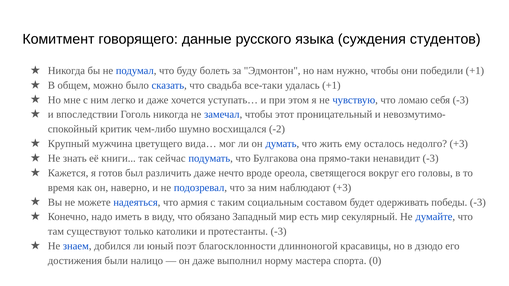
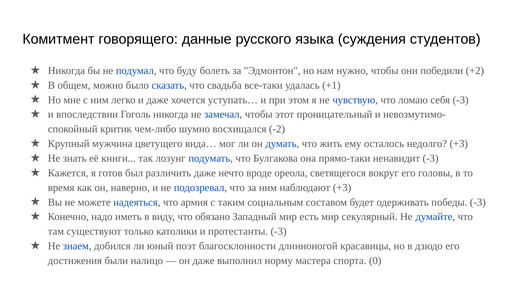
победили +1: +1 -> +2
сейчас: сейчас -> лозунг
